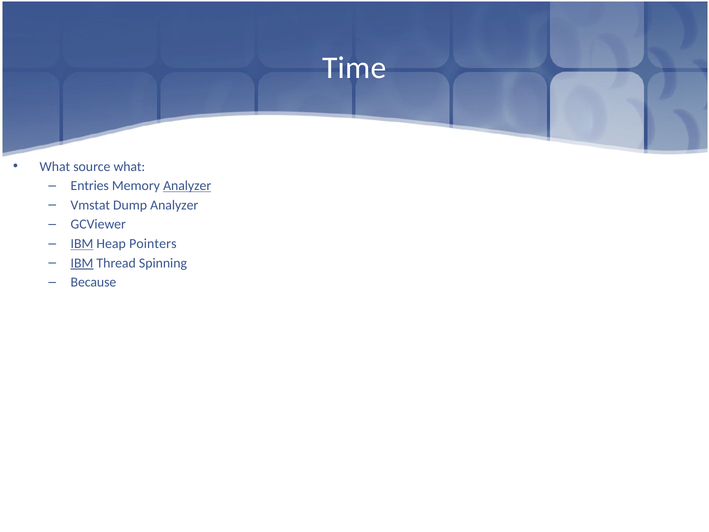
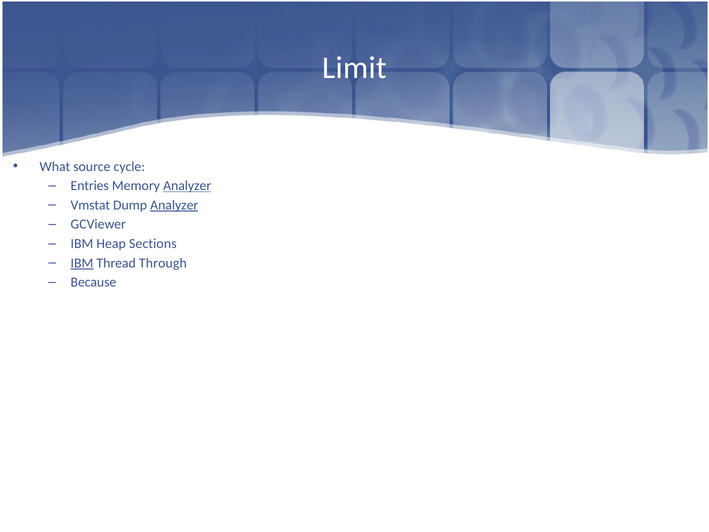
Time: Time -> Limit
source what: what -> cycle
Analyzer at (174, 205) underline: none -> present
IBM at (82, 244) underline: present -> none
Pointers: Pointers -> Sections
Spinning: Spinning -> Through
